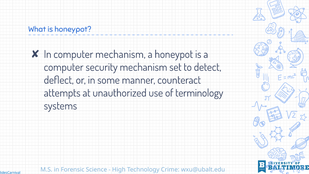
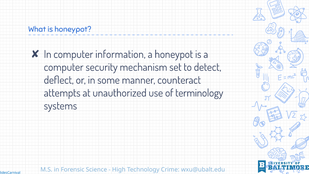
computer mechanism: mechanism -> information
